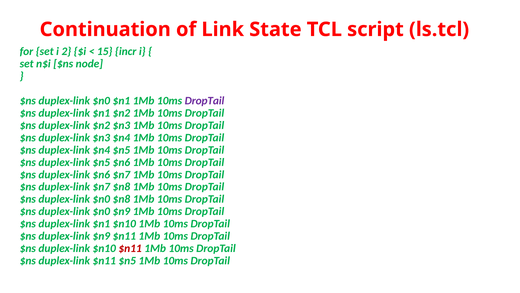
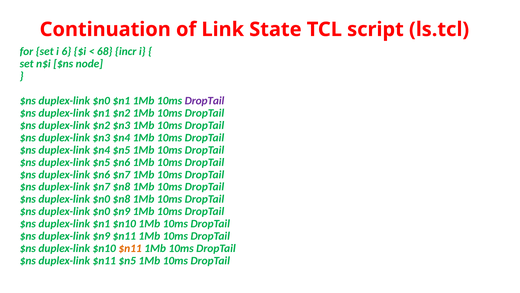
2: 2 -> 6
15: 15 -> 68
$n11 at (130, 248) colour: red -> orange
